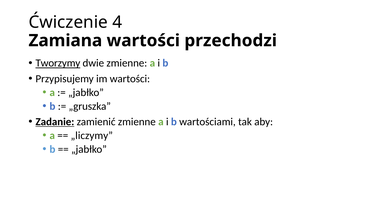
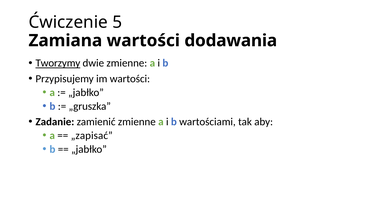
4: 4 -> 5
przechodzi: przechodzi -> dodawania
Zadanie underline: present -> none
„liczymy: „liczymy -> „zapisać
